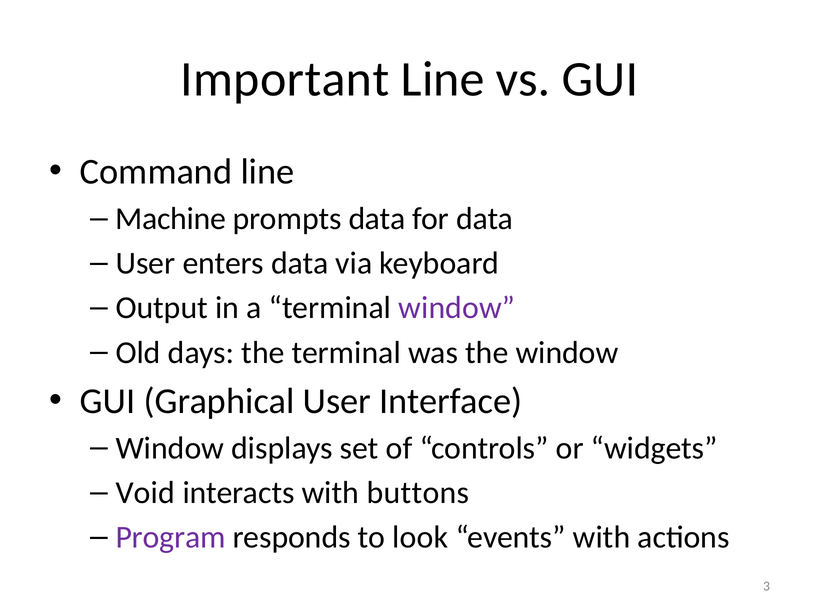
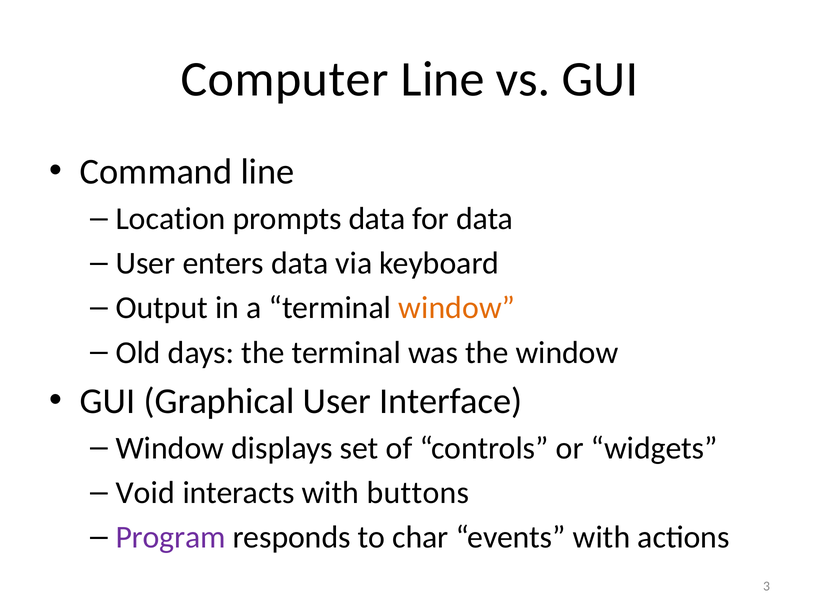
Important: Important -> Computer
Machine: Machine -> Location
window at (457, 308) colour: purple -> orange
look: look -> char
